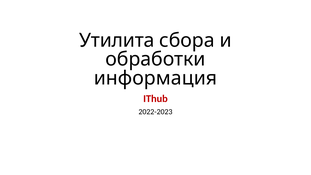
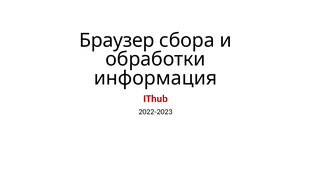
Утилита: Утилита -> Браузер
